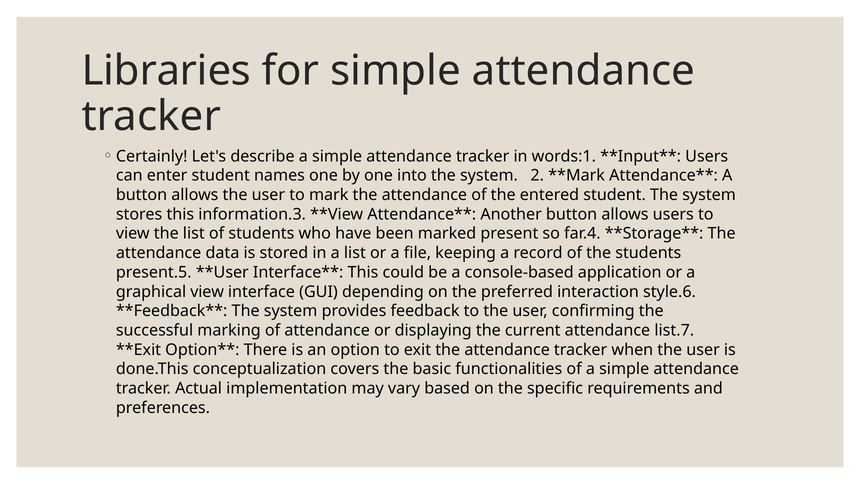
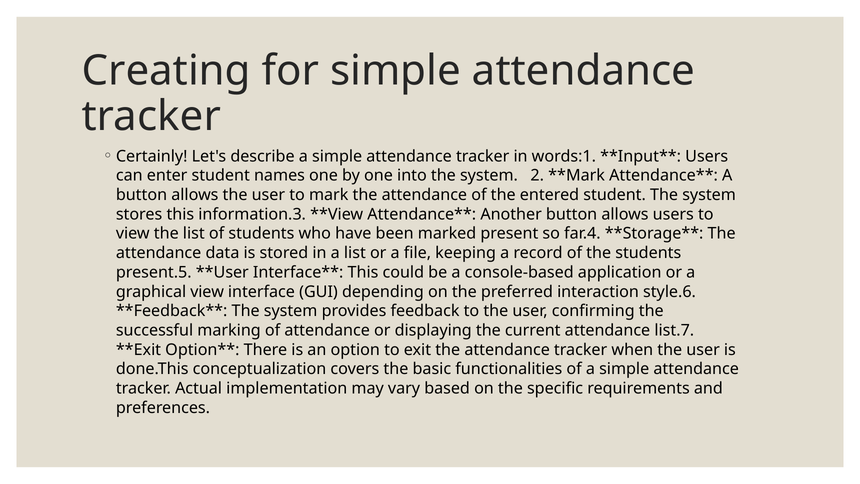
Libraries: Libraries -> Creating
